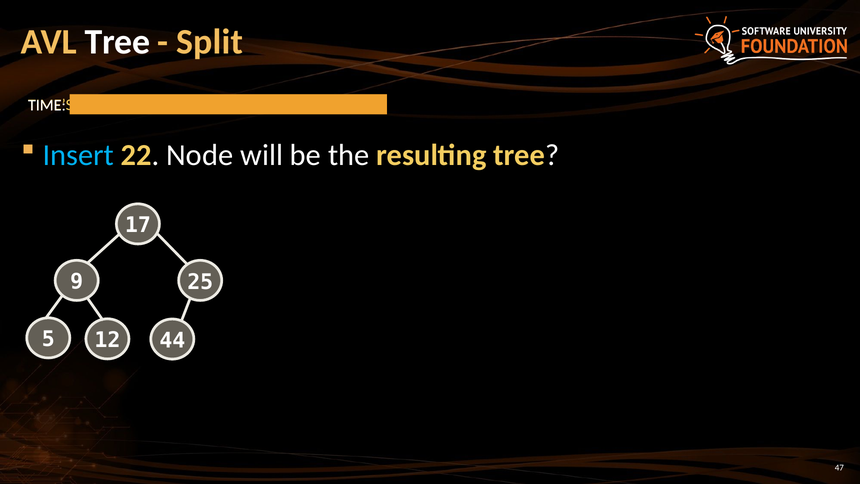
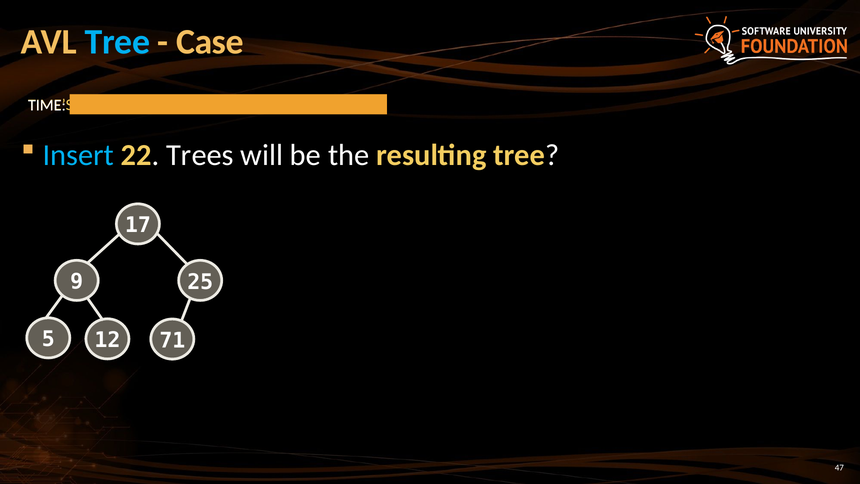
Tree at (117, 42) colour: white -> light blue
Split: Split -> Case
Node: Node -> Trees
44: 44 -> 71
